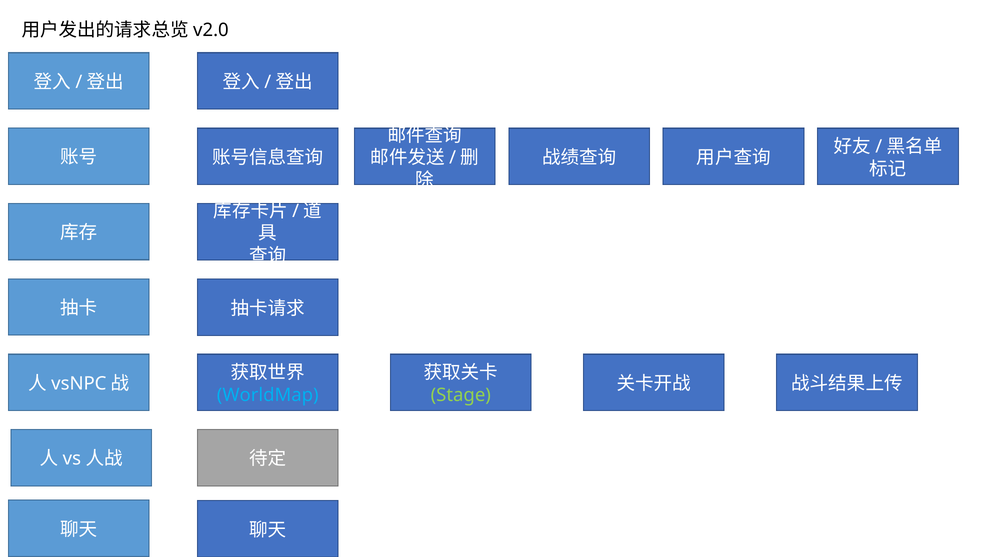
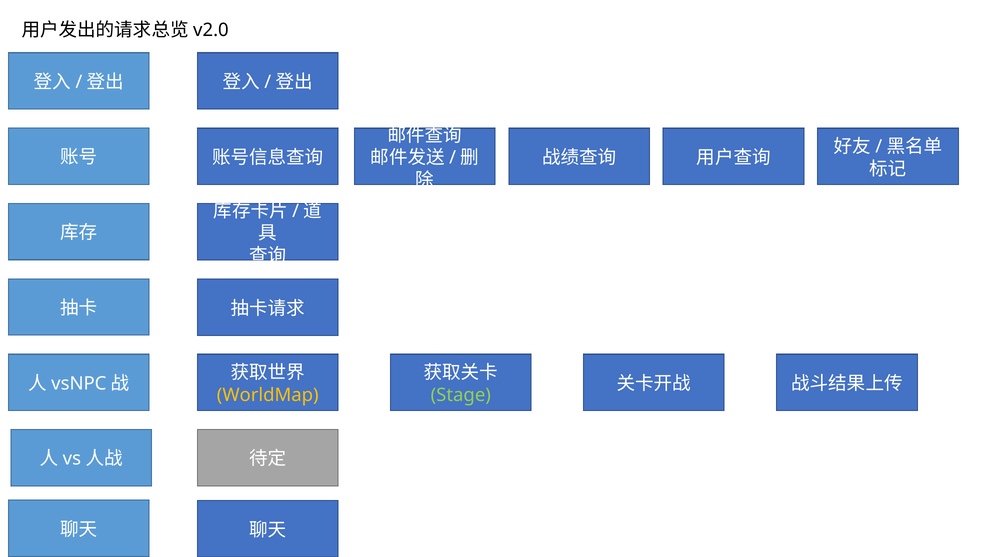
WorldMap colour: light blue -> yellow
